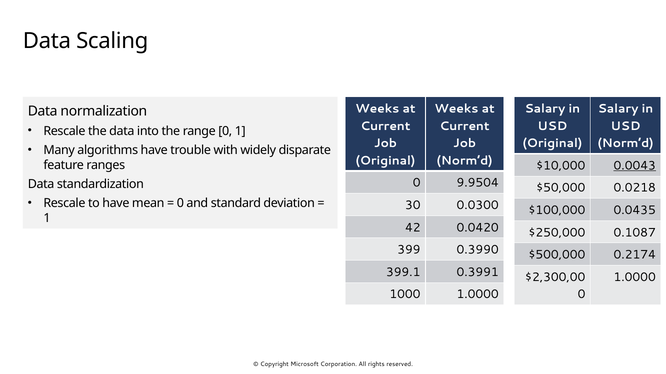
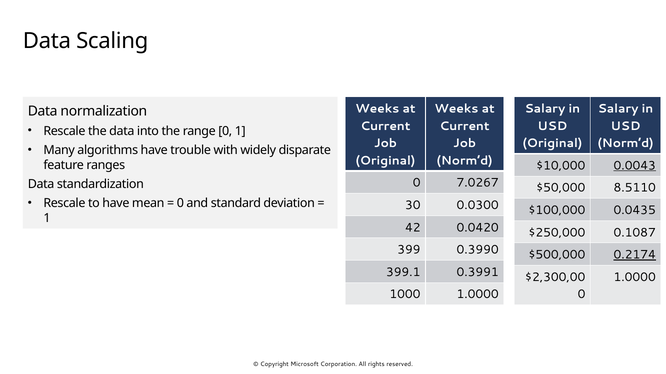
9.9504: 9.9504 -> 7.0267
0.0218: 0.0218 -> 8.5110
0.2174 underline: none -> present
